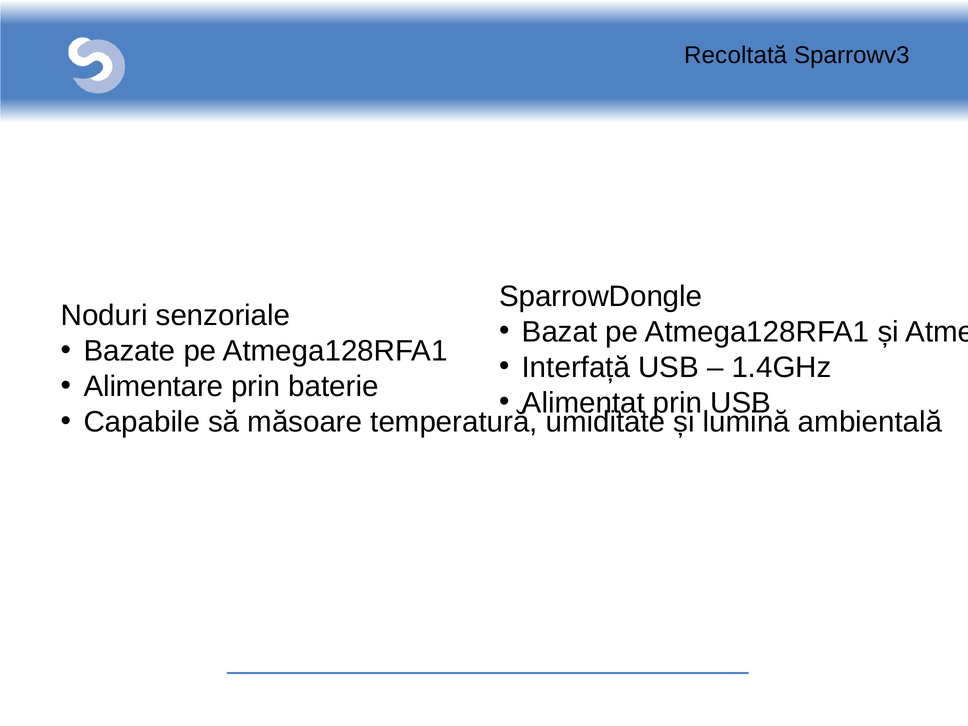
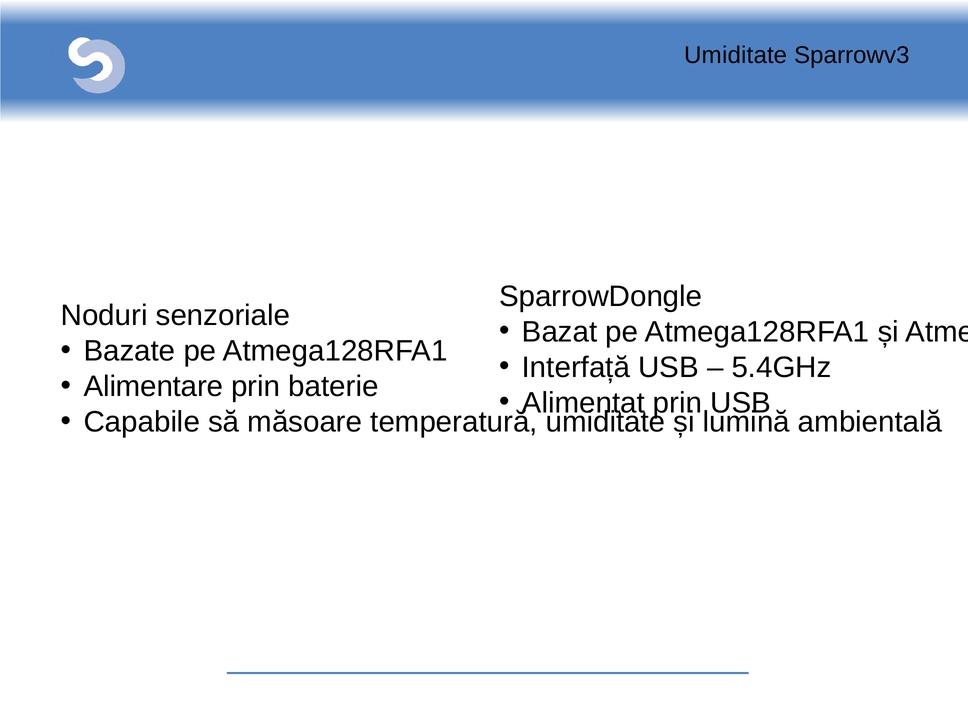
Recoltată at (736, 55): Recoltată -> Umiditate
1.4GHz: 1.4GHz -> 5.4GHz
